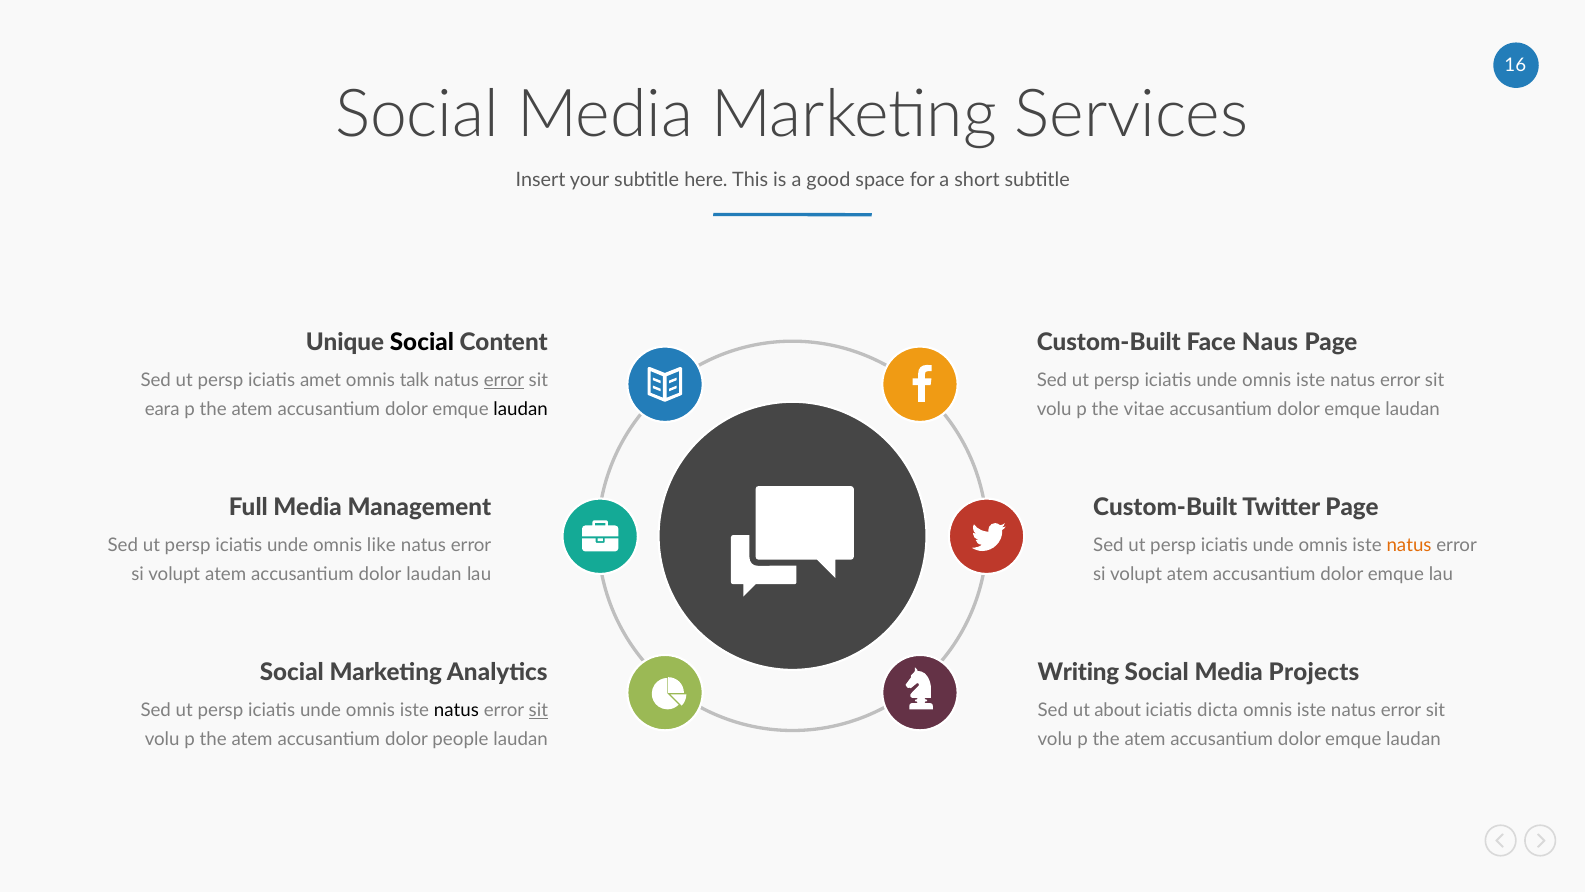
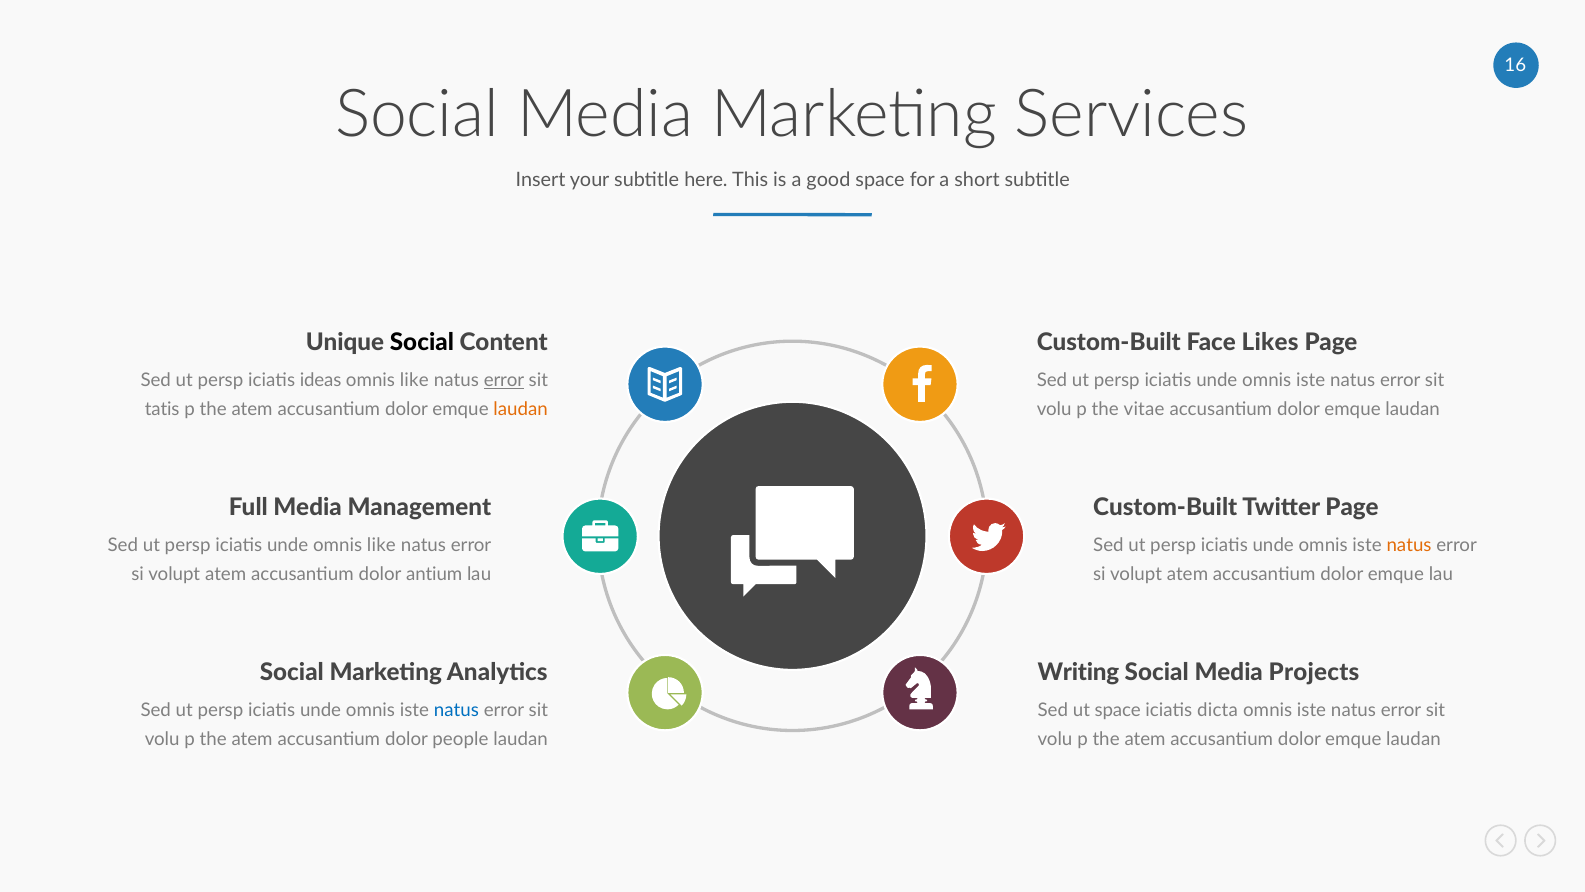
Naus: Naus -> Likes
amet: amet -> ideas
talk at (414, 380): talk -> like
eara: eara -> tatis
laudan at (521, 409) colour: black -> orange
dolor laudan: laudan -> antium
natus at (456, 710) colour: black -> blue
sit at (538, 710) underline: present -> none
ut about: about -> space
